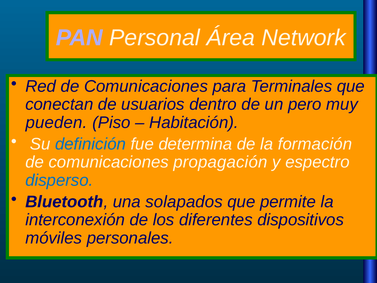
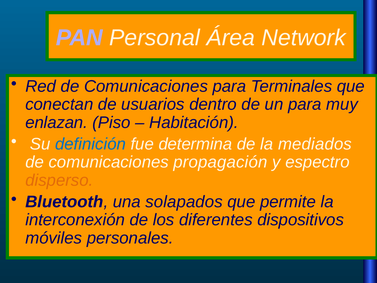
un pero: pero -> para
pueden: pueden -> enlazan
formación: formación -> mediados
disperso colour: blue -> orange
